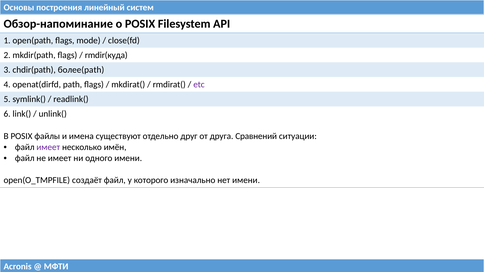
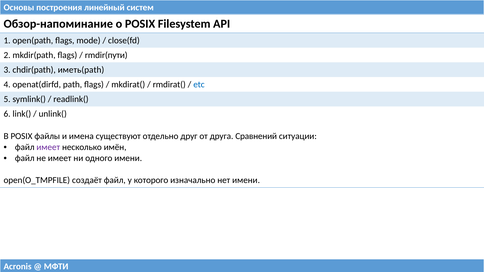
rmdir(куда: rmdir(куда -> rmdir(пути
более(path: более(path -> иметь(path
etc colour: purple -> blue
